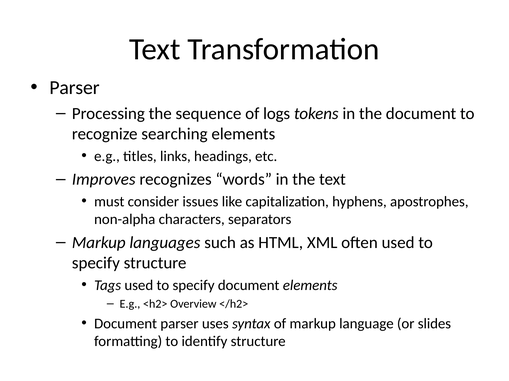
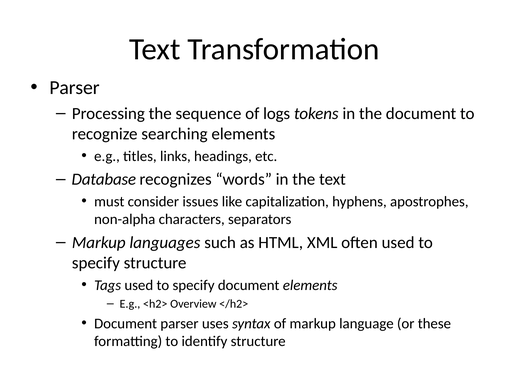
Improves: Improves -> Database
slides: slides -> these
